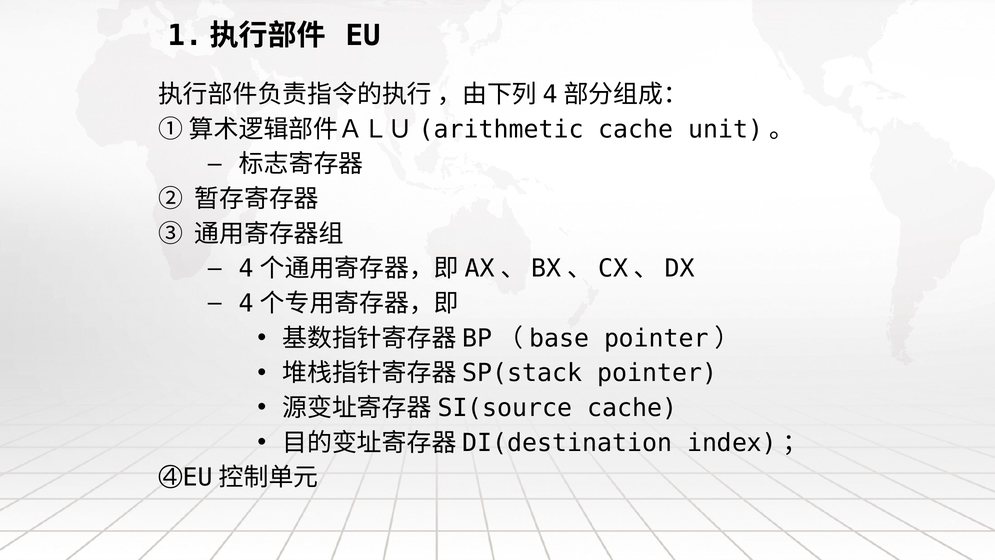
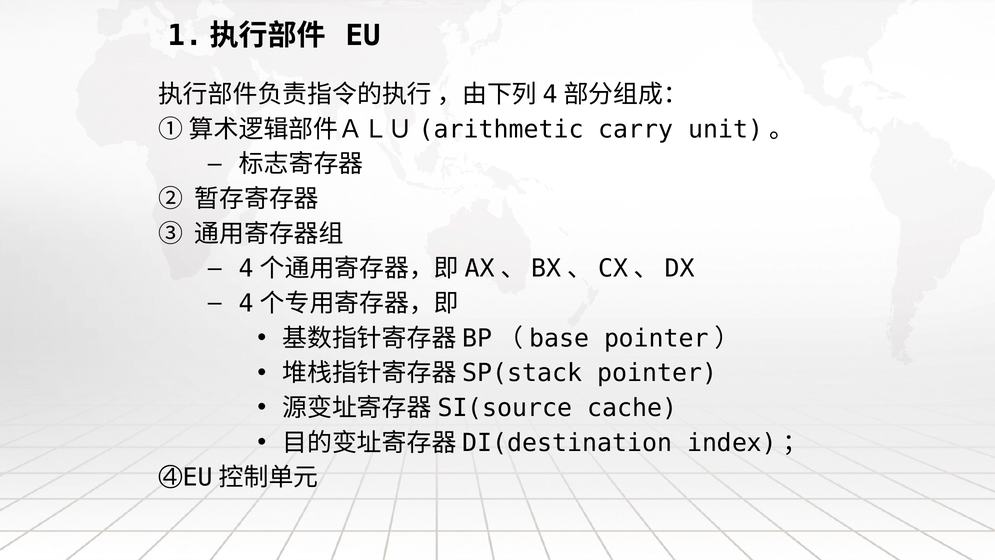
cache at (636, 129): cache -> carry
